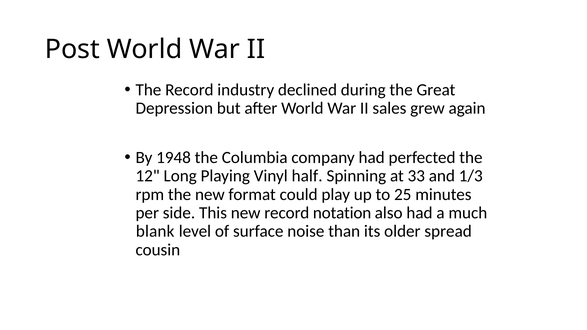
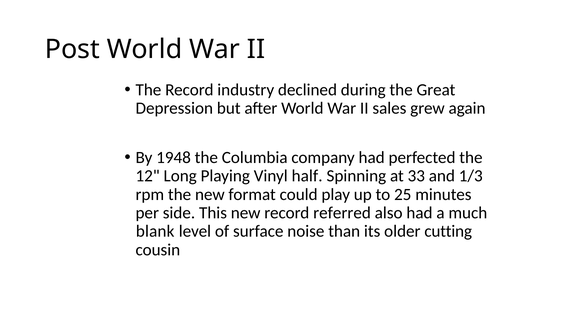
notation: notation -> referred
spread: spread -> cutting
